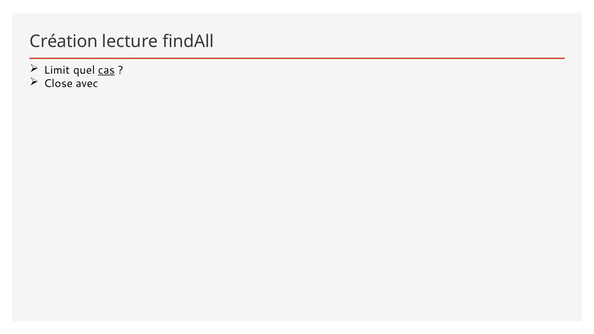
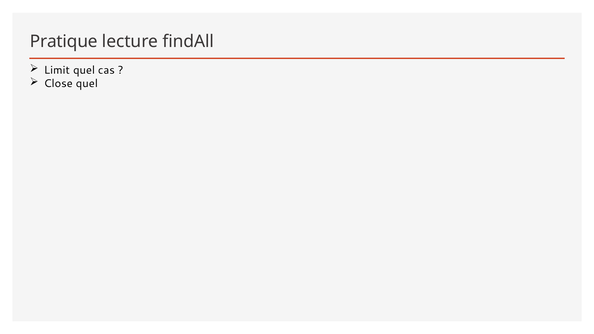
Création: Création -> Pratique
cas underline: present -> none
Close avec: avec -> quel
